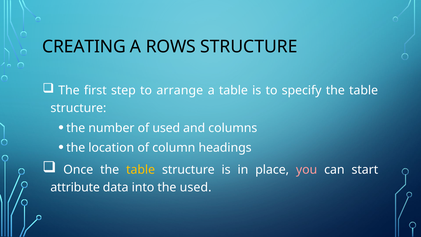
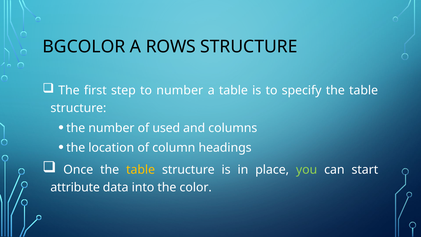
CREATING: CREATING -> BGCOLOR
to arrange: arrange -> number
you colour: pink -> light green
the used: used -> color
